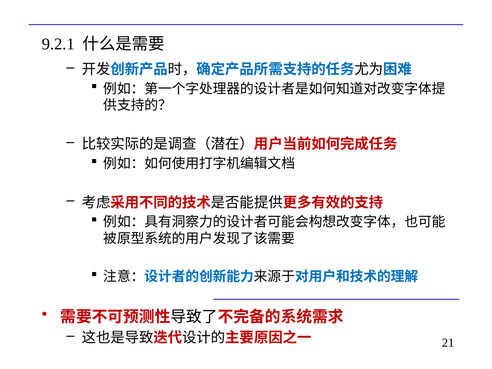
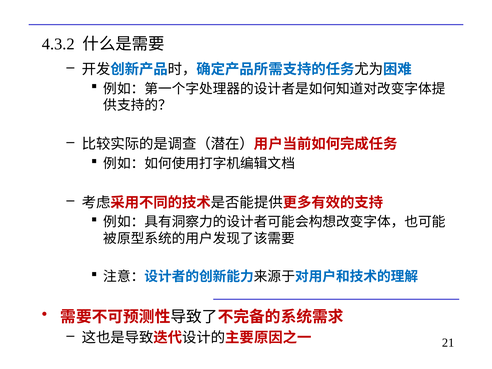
9.2.1: 9.2.1 -> 4.3.2
